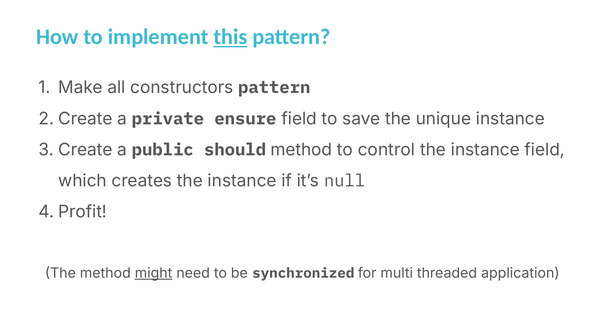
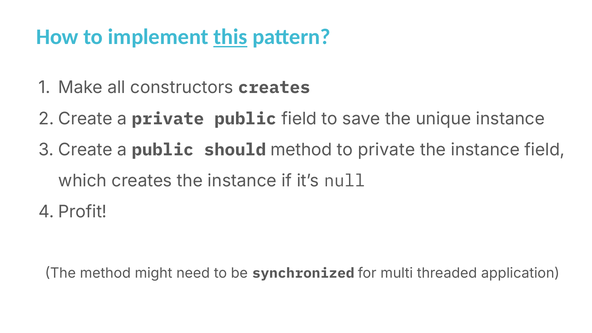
constructors pattern: pattern -> creates
private ensure: ensure -> public
to control: control -> private
might underline: present -> none
